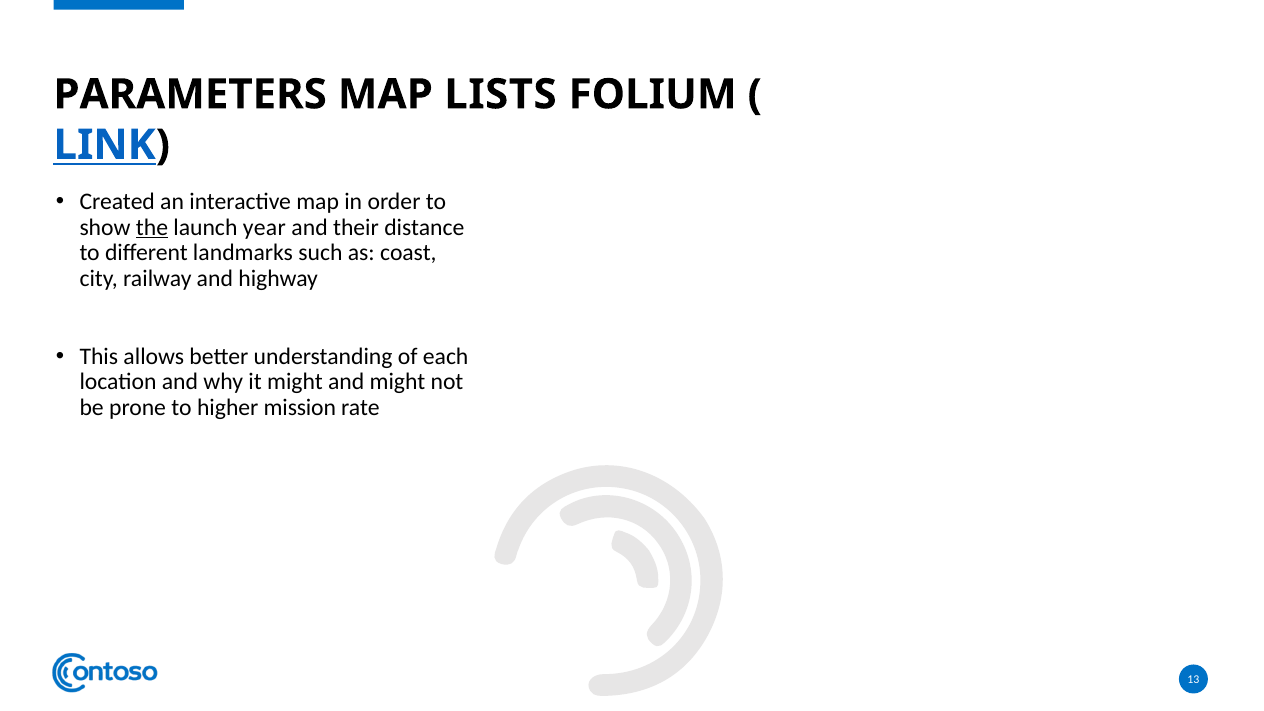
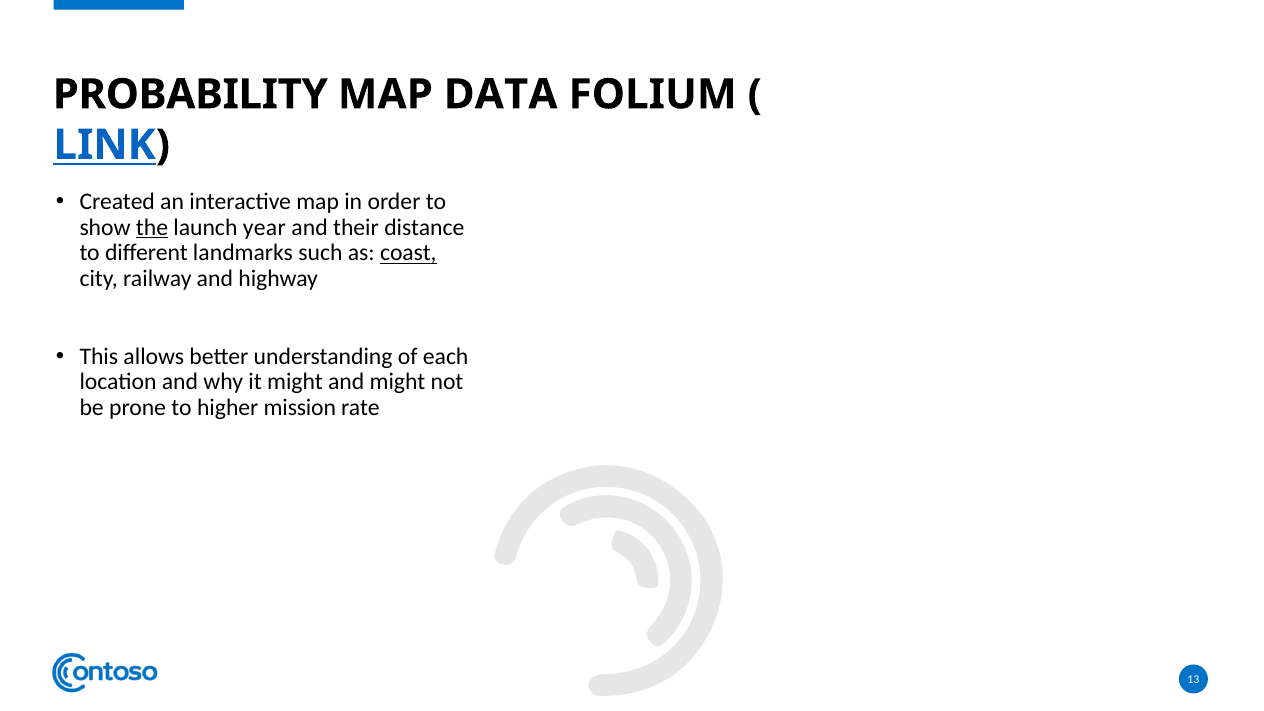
PARAMETERS: PARAMETERS -> PROBABILITY
LISTS: LISTS -> DATA
coast underline: none -> present
